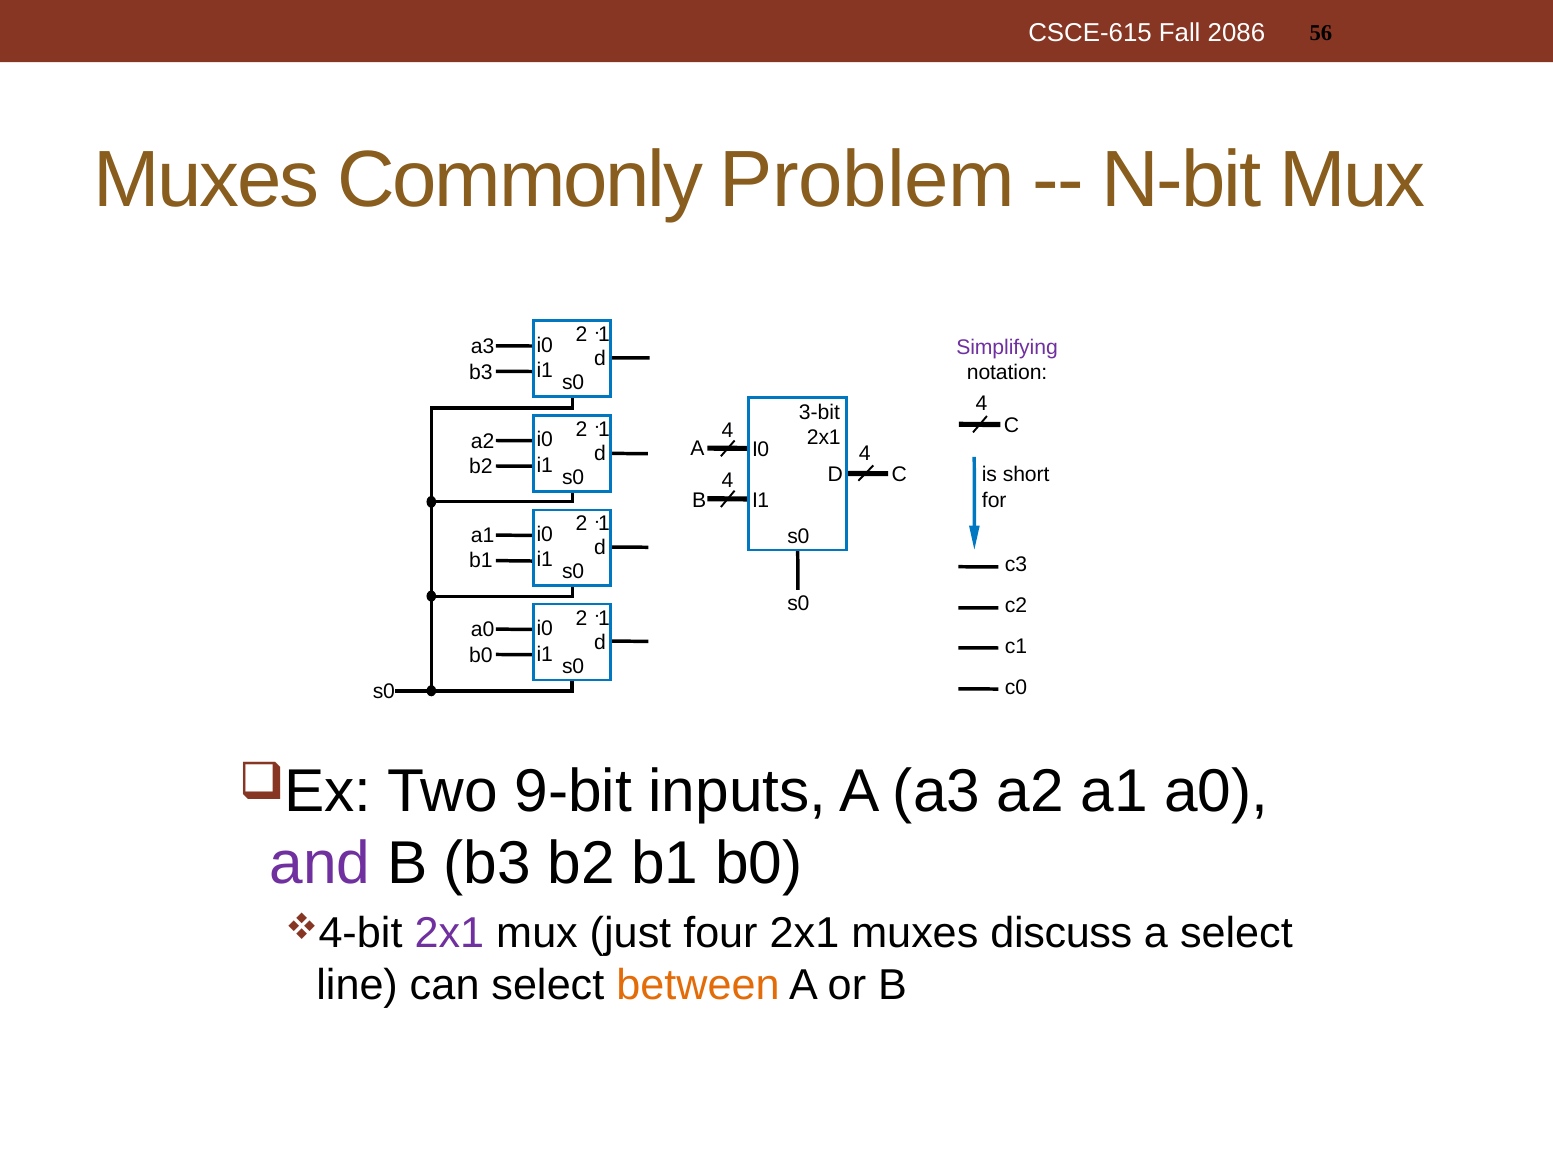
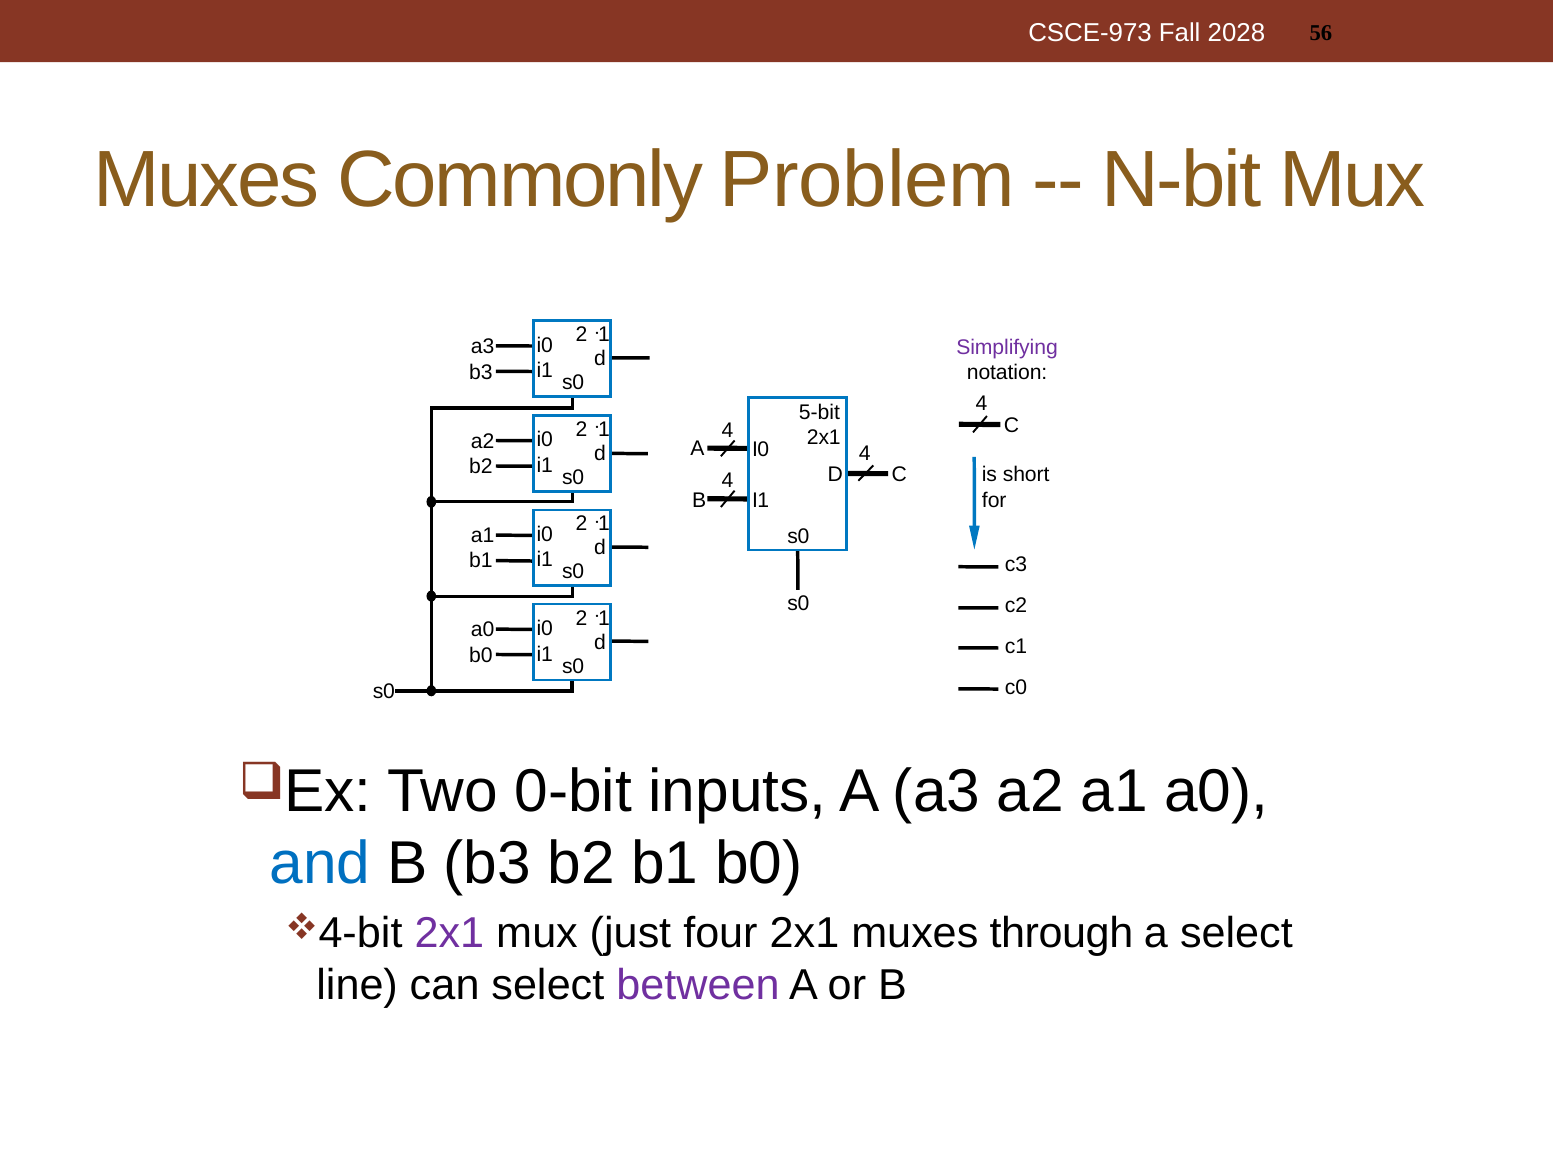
CSCE-615: CSCE-615 -> CSCE-973
2086: 2086 -> 2028
3-bit: 3-bit -> 5-bit
9-bit: 9-bit -> 0-bit
and colour: purple -> blue
discuss: discuss -> through
between colour: orange -> purple
